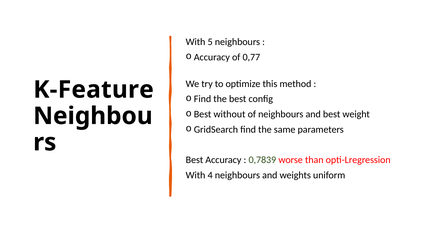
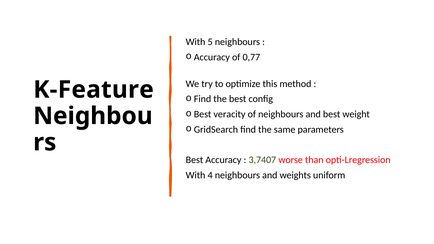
without: without -> veracity
0,7839: 0,7839 -> 3,7407
